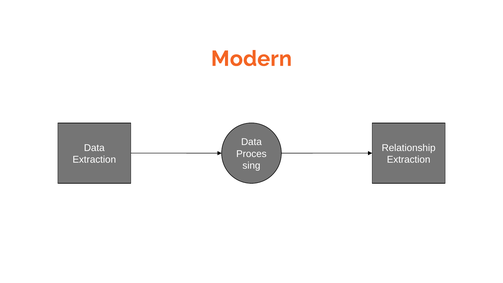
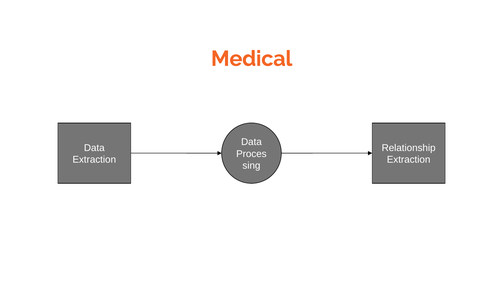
Modern: Modern -> Medical
